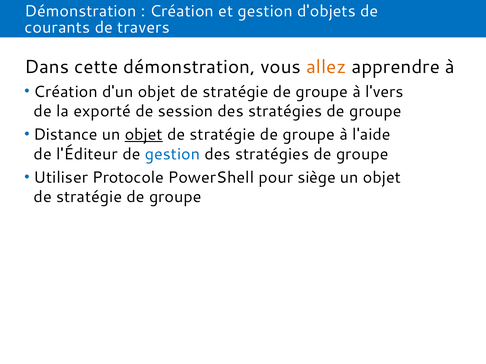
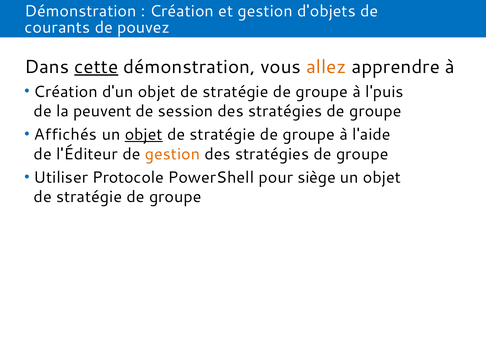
travers: travers -> pouvez
cette underline: none -> present
l'vers: l'vers -> l'puis
exporté: exporté -> peuvent
Distance: Distance -> Affichés
gestion at (173, 154) colour: blue -> orange
